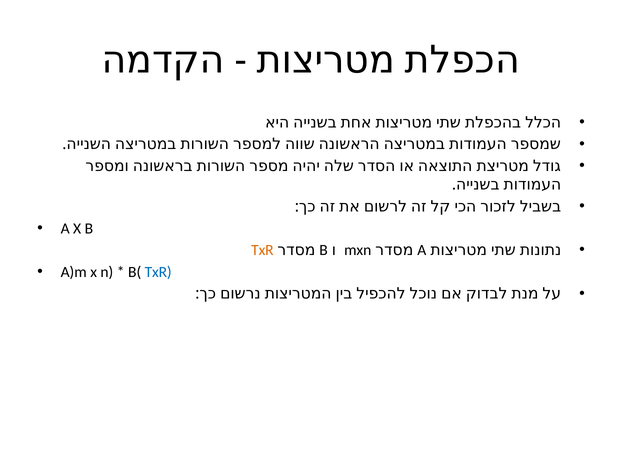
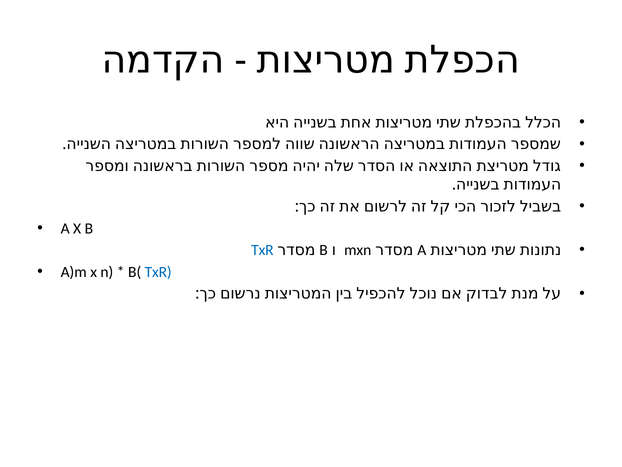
TxR at (262, 250) colour: orange -> blue
